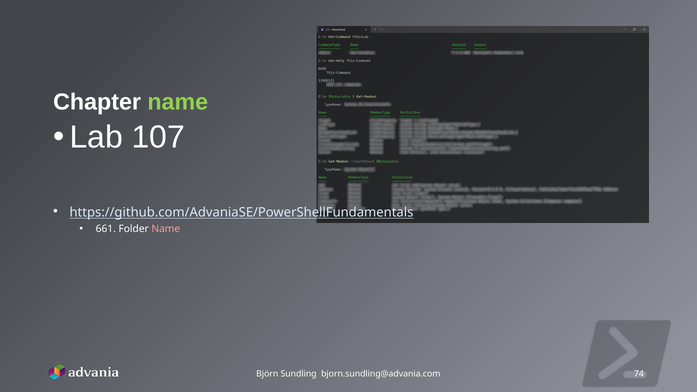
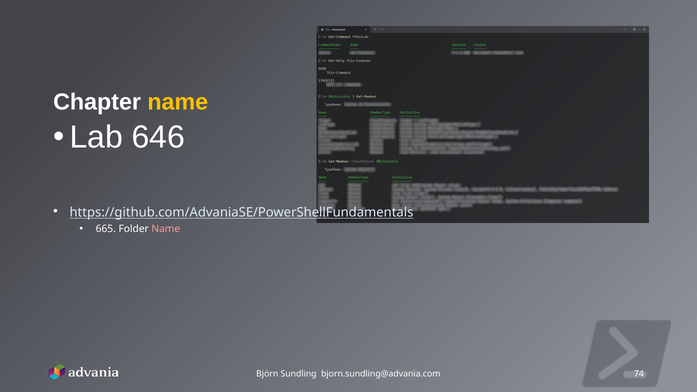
name at (178, 102) colour: light green -> yellow
107: 107 -> 646
661: 661 -> 665
